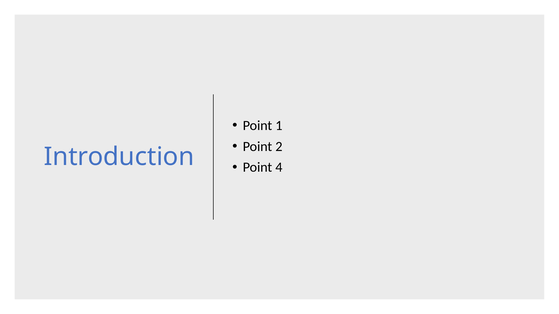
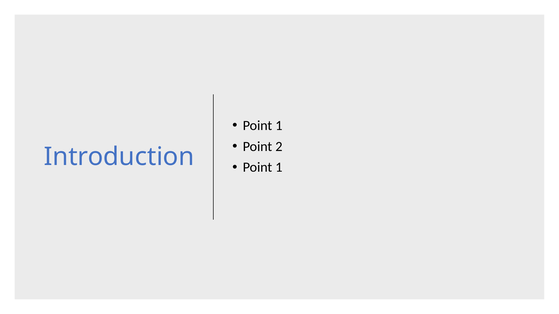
4 at (279, 168): 4 -> 1
